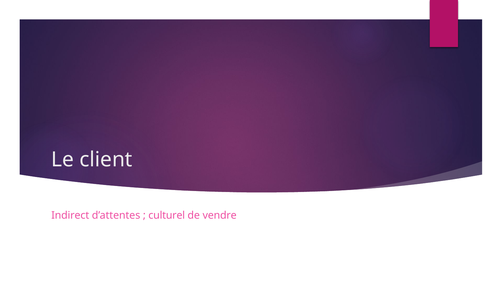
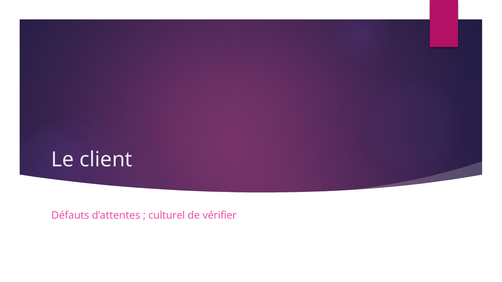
Indirect: Indirect -> Défauts
vendre: vendre -> vérifier
